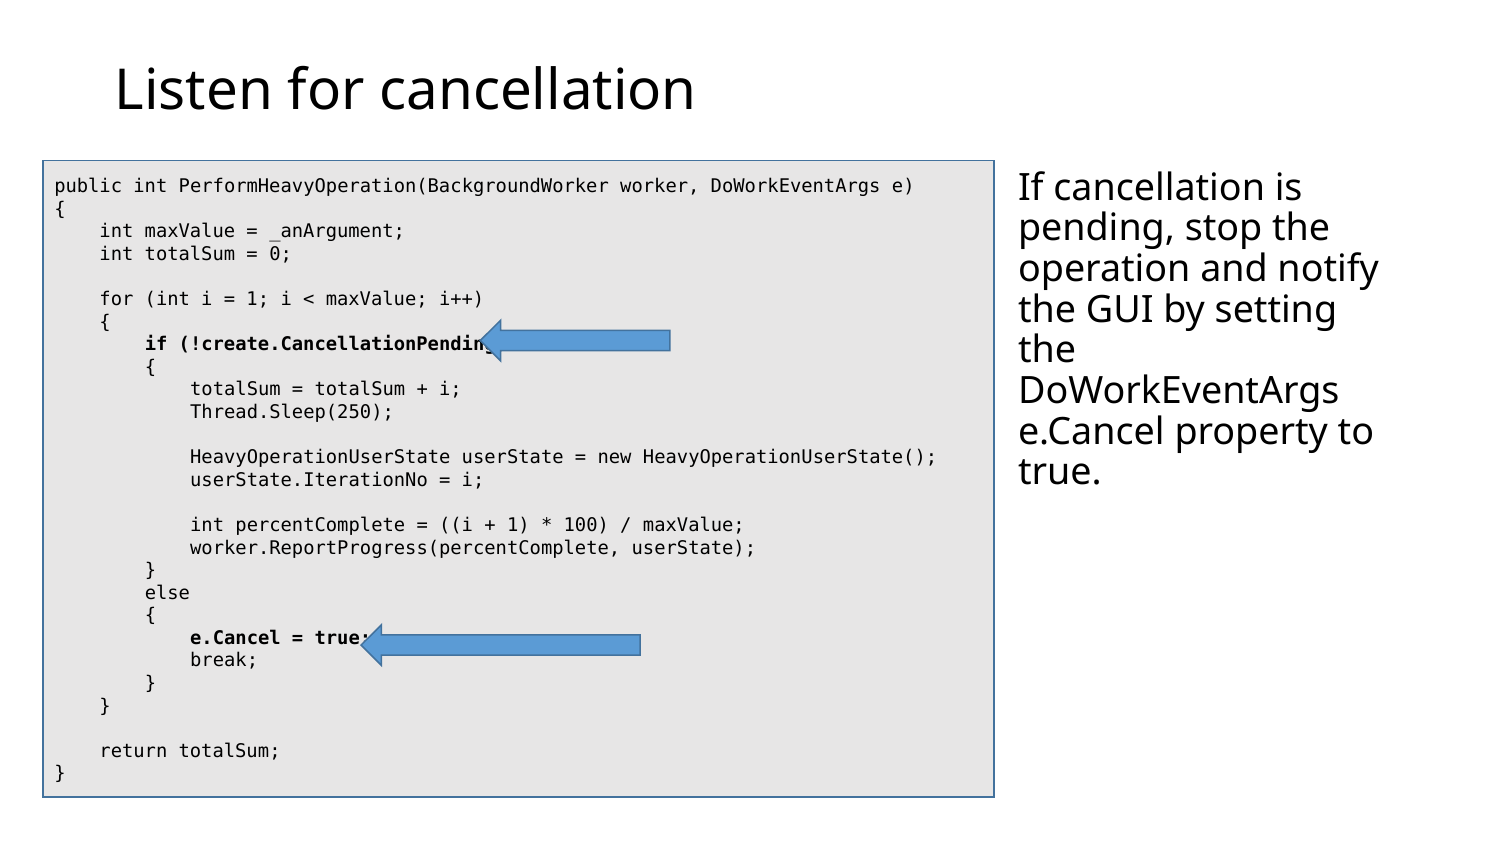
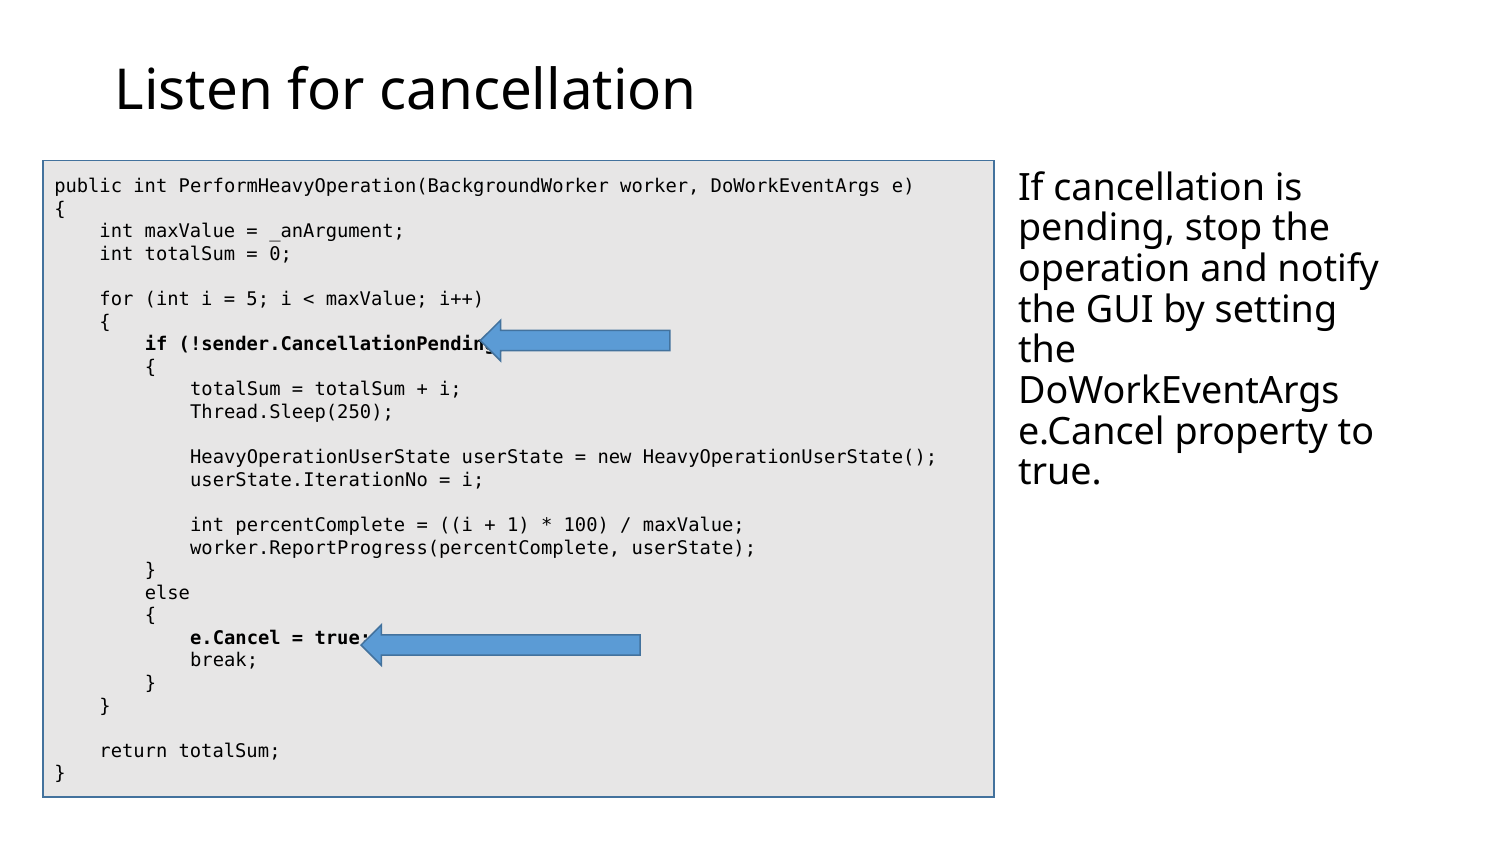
1 at (258, 299): 1 -> 5
!create.CancellationPending: !create.CancellationPending -> !sender.CancellationPending
